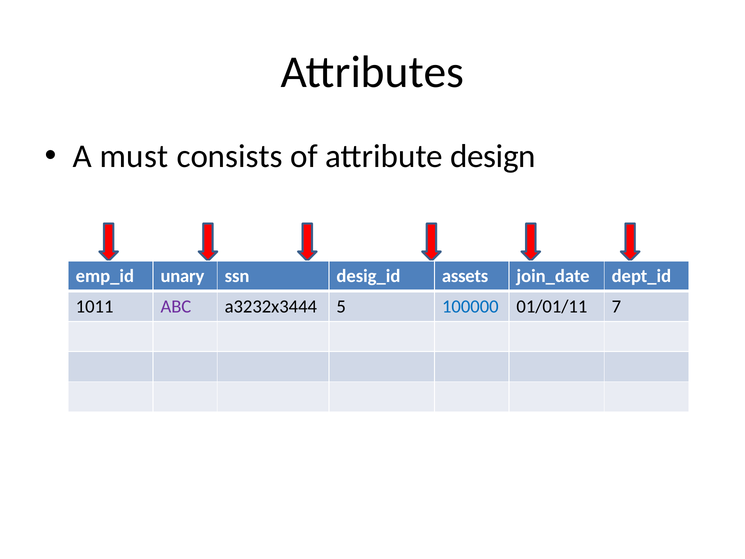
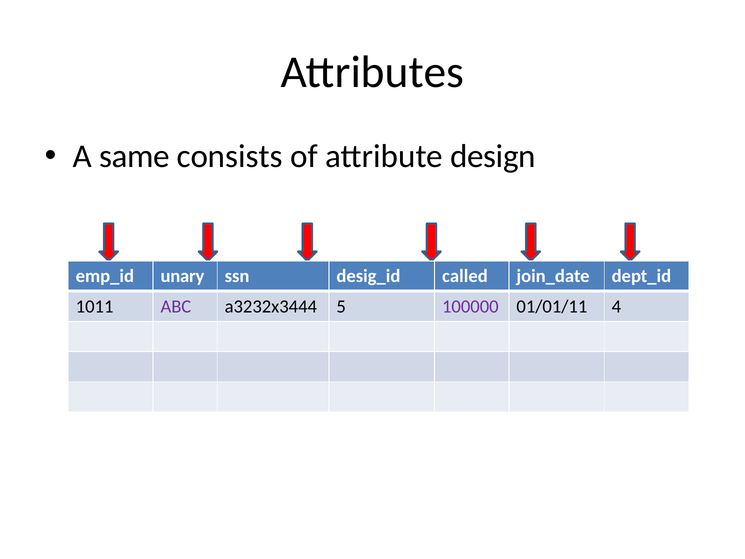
must: must -> same
assets: assets -> called
100000 colour: blue -> purple
7: 7 -> 4
